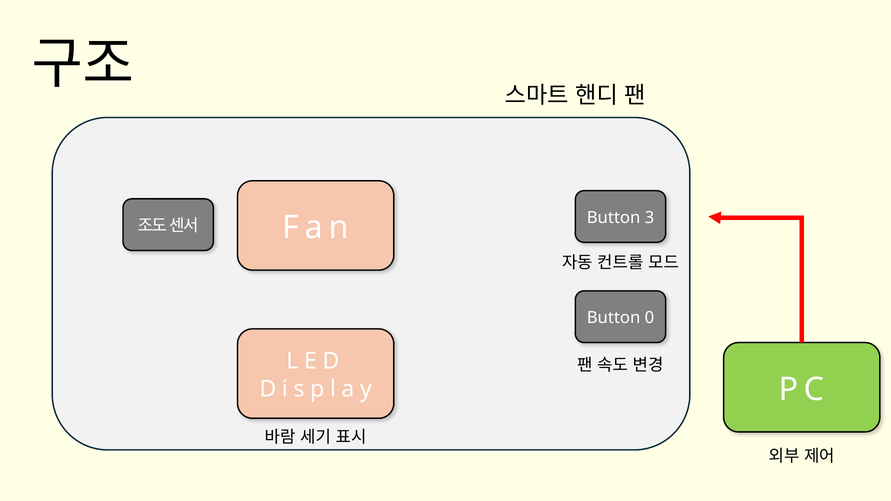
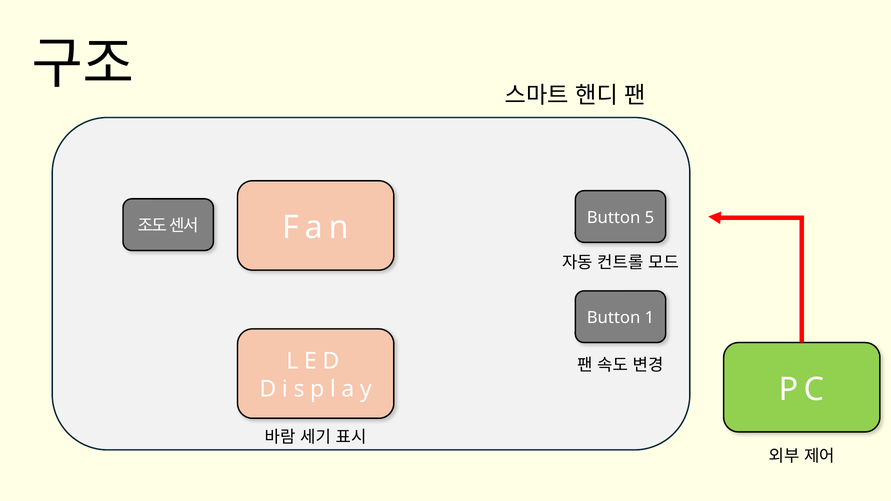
3: 3 -> 5
0: 0 -> 1
